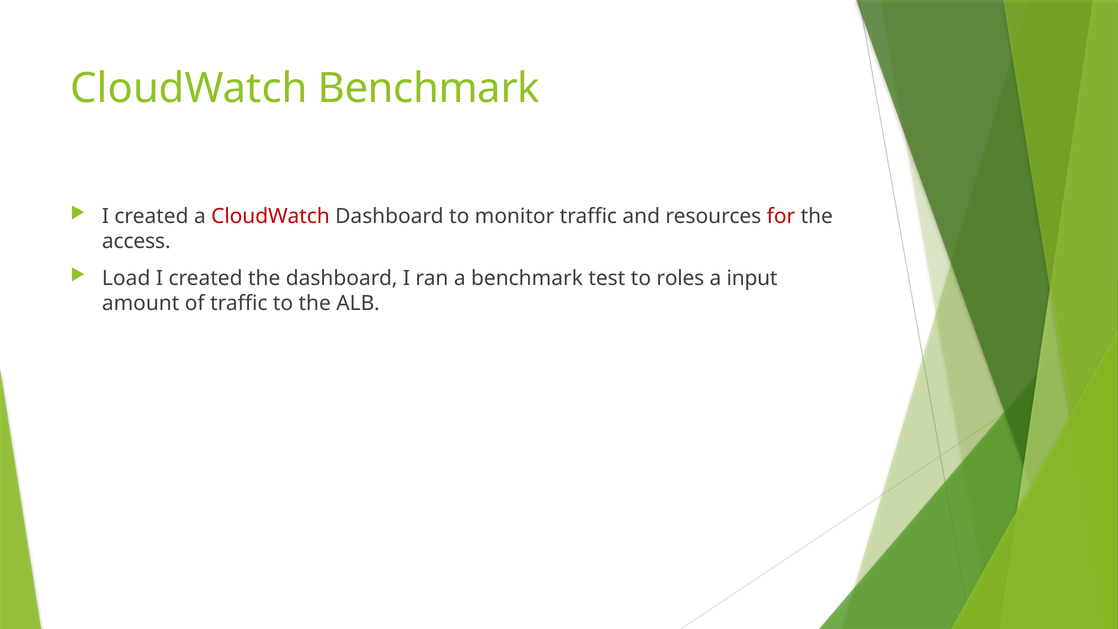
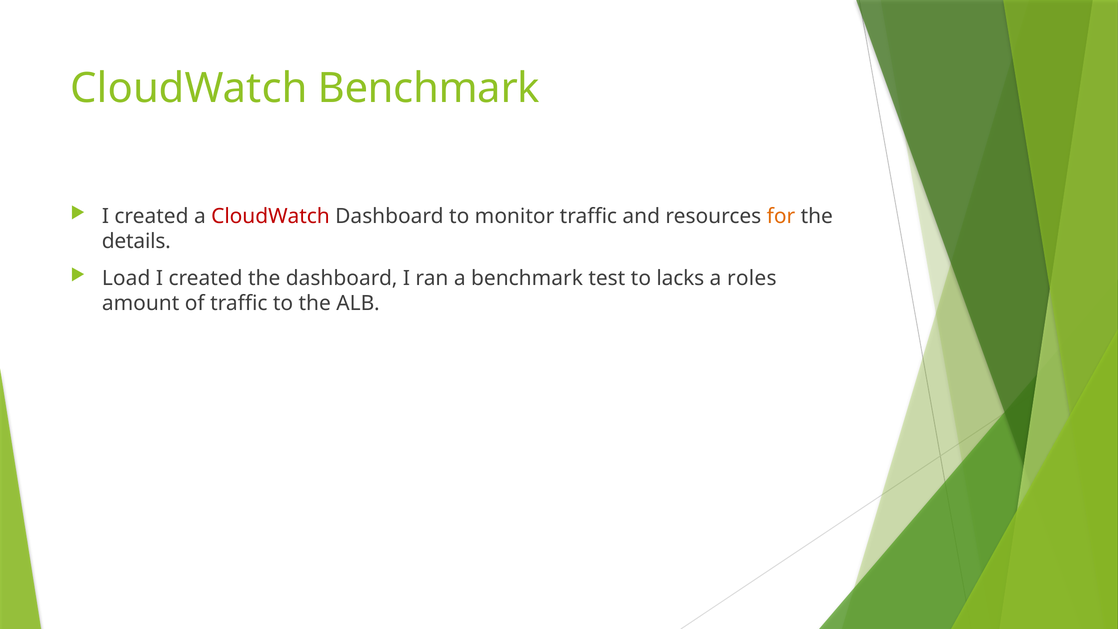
for colour: red -> orange
access: access -> details
roles: roles -> lacks
input: input -> roles
